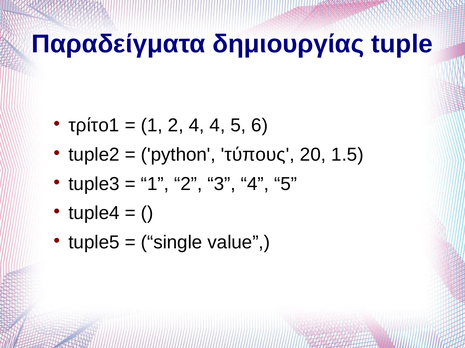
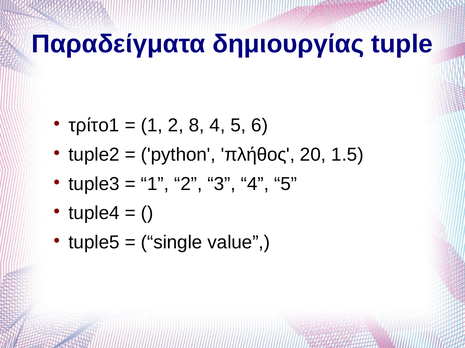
2 4: 4 -> 8
τύπους: τύπους -> πλήθος
